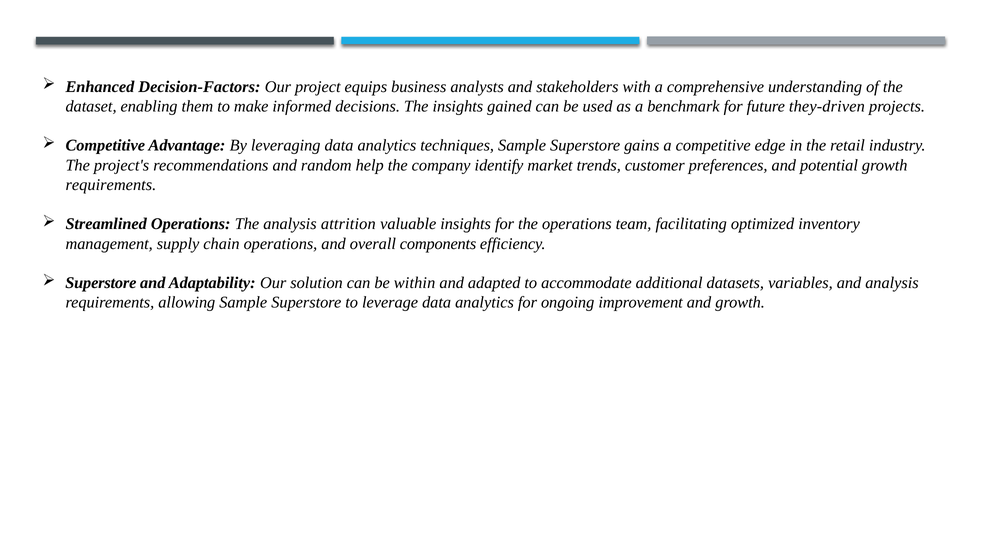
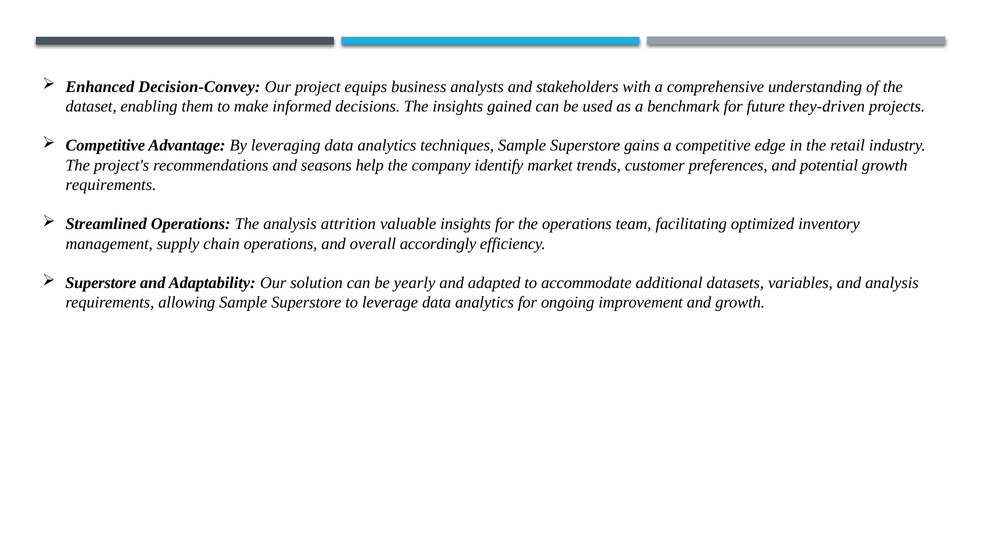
Decision-Factors: Decision-Factors -> Decision-Convey
random: random -> seasons
components: components -> accordingly
within: within -> yearly
